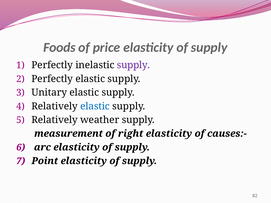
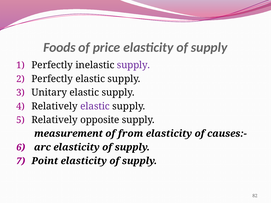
elastic at (95, 106) colour: blue -> purple
weather: weather -> opposite
right: right -> from
